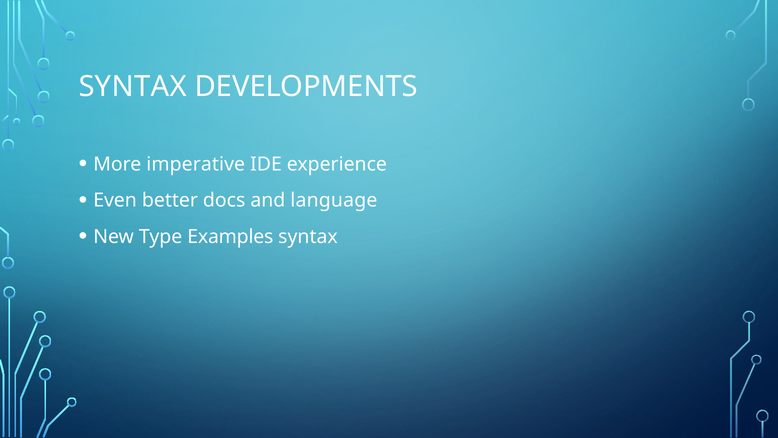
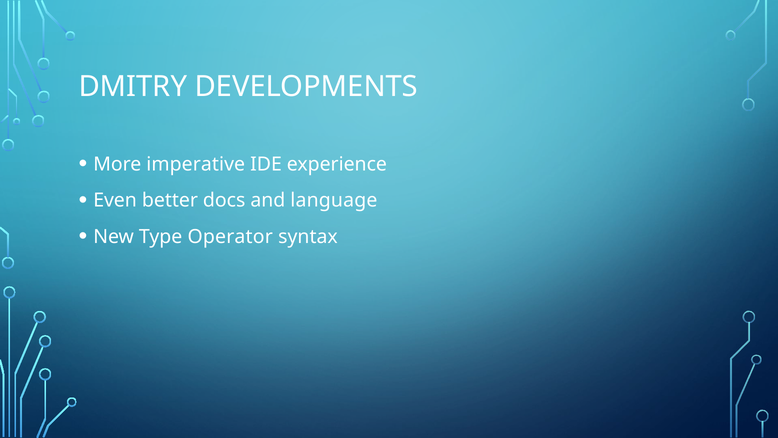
SYNTAX at (133, 86): SYNTAX -> DMITRY
Examples: Examples -> Operator
